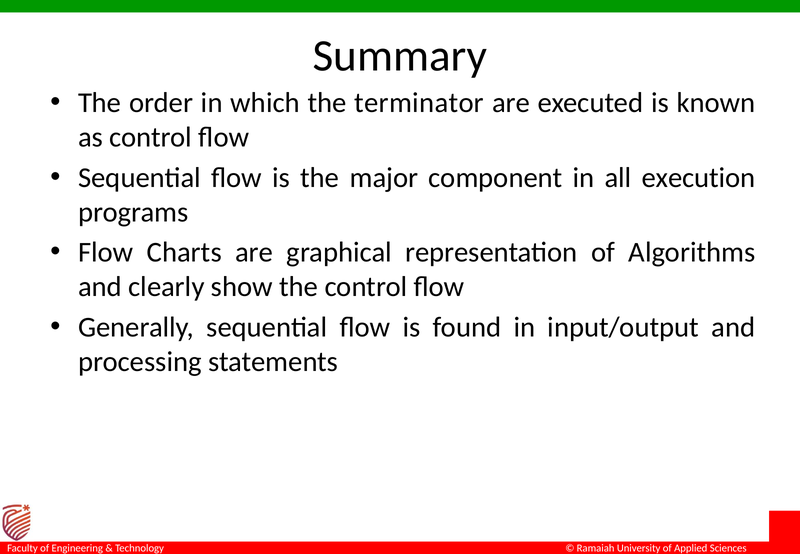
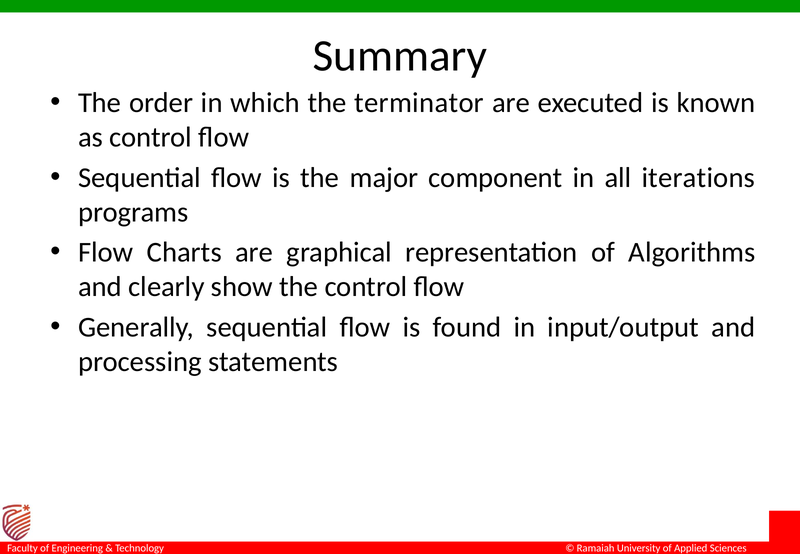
execution: execution -> iterations
